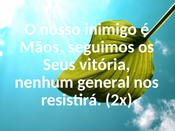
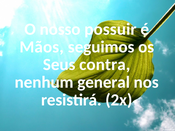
inimigo: inimigo -> possuir
vitória: vitória -> contra
